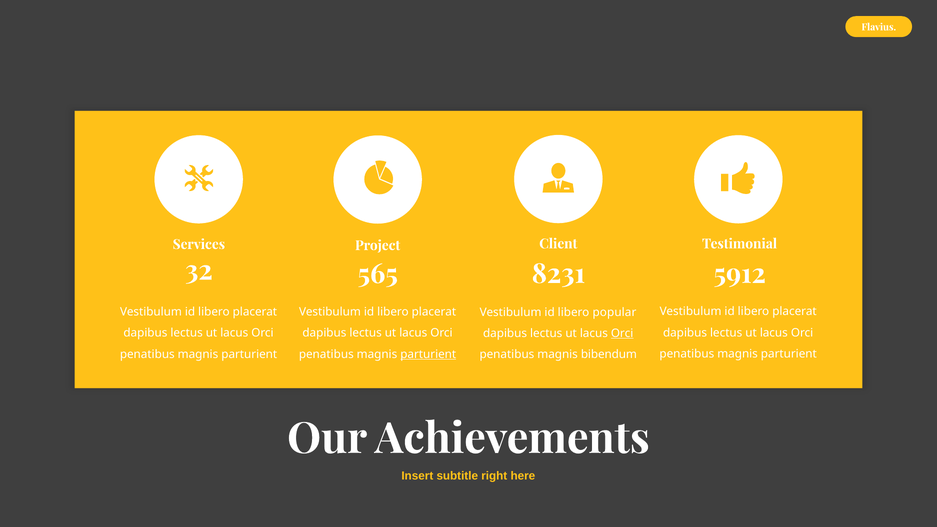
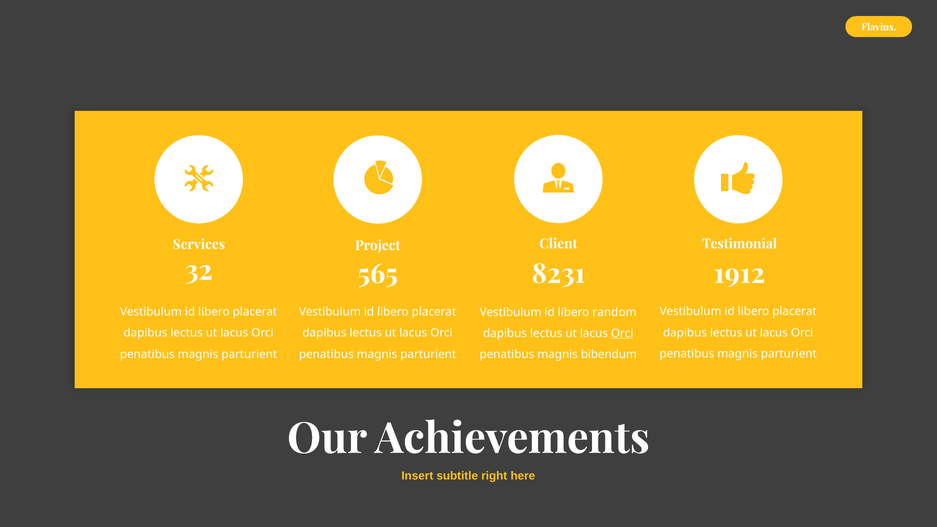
5912: 5912 -> 1912
popular: popular -> random
parturient at (428, 354) underline: present -> none
